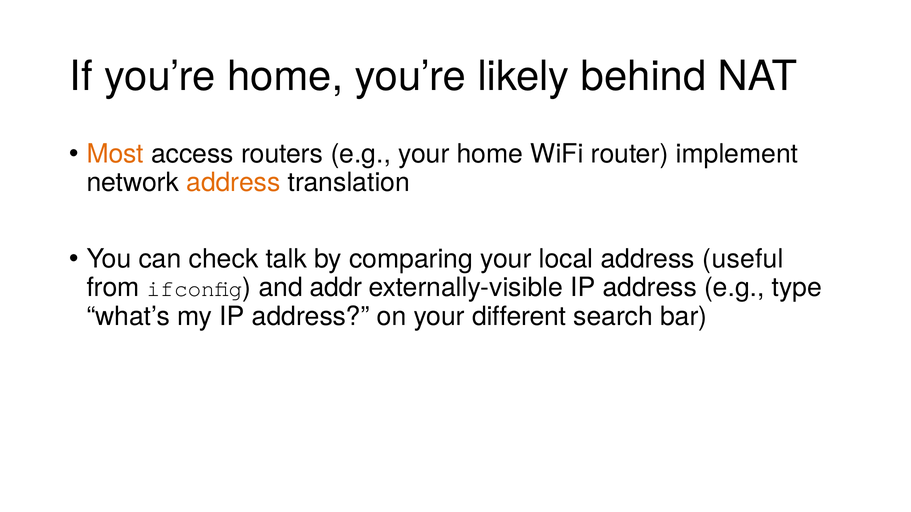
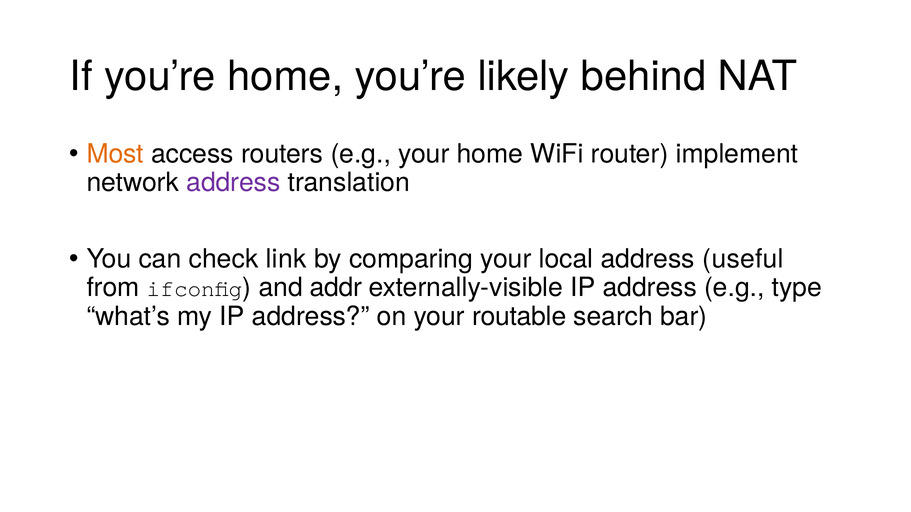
address at (233, 183) colour: orange -> purple
talk: talk -> link
different: different -> routable
